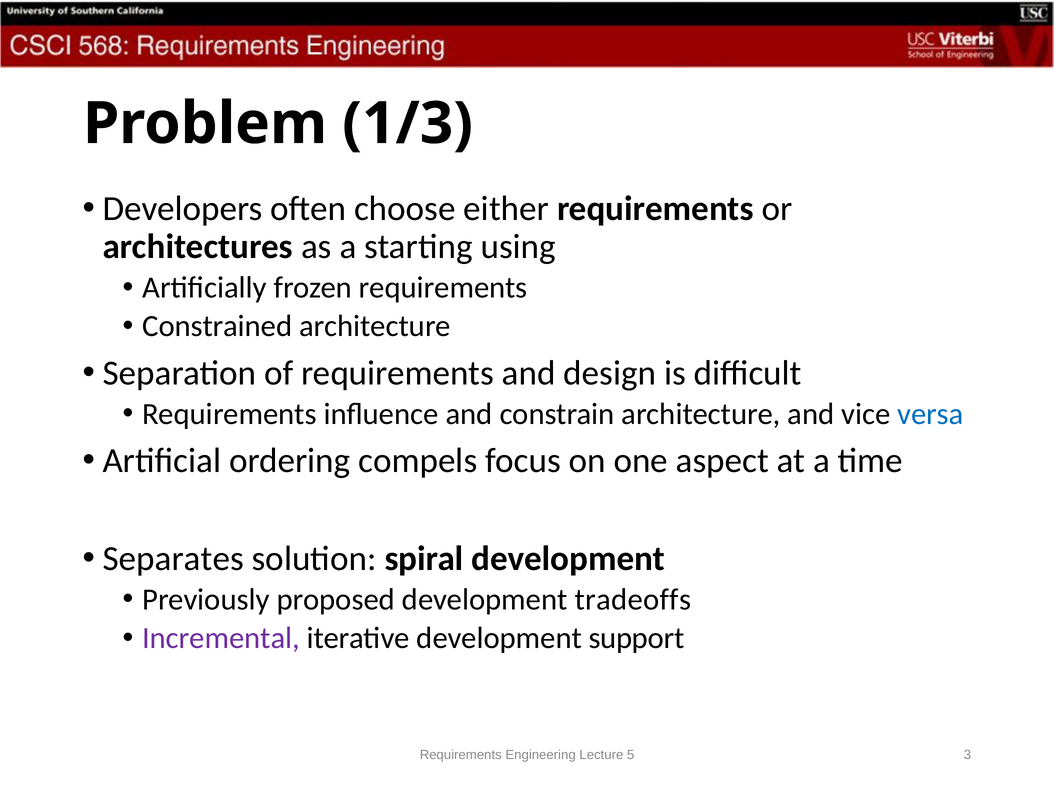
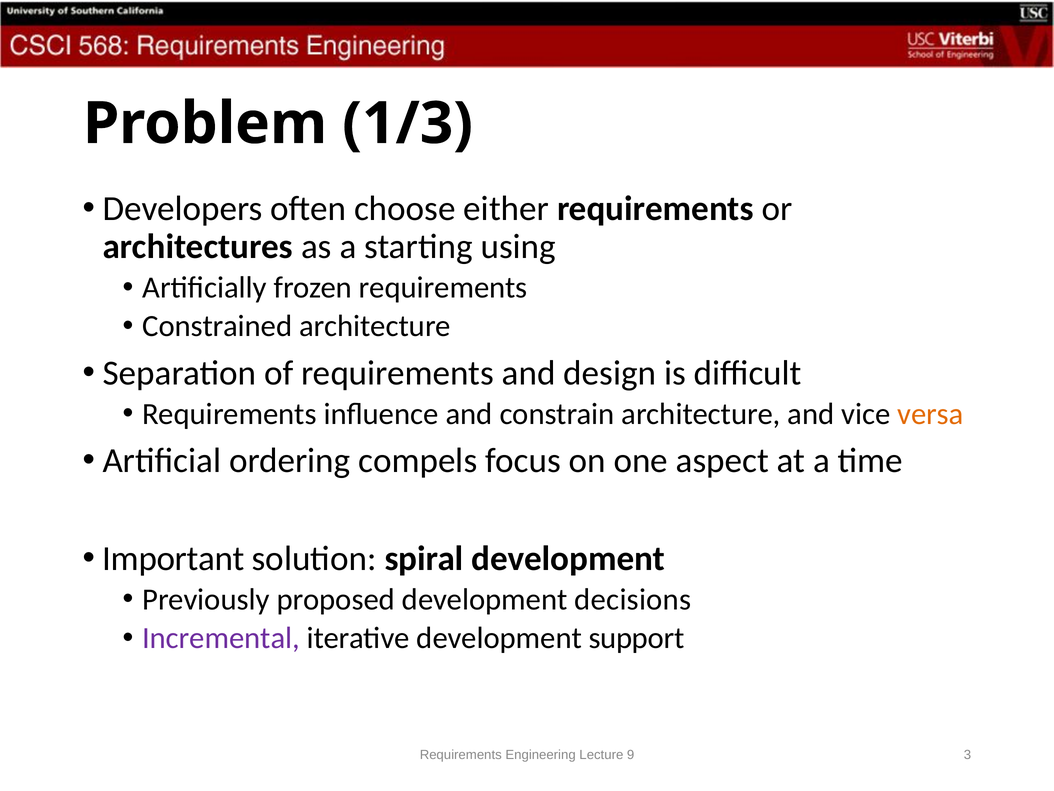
versa colour: blue -> orange
Separates: Separates -> Important
tradeoffs: tradeoffs -> decisions
5: 5 -> 9
